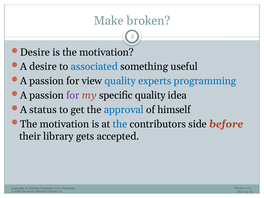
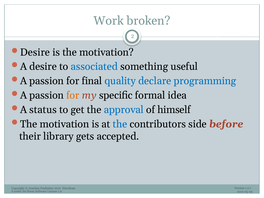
Make: Make -> Work
view: view -> final
experts: experts -> declare
for at (73, 95) colour: purple -> orange
specific quality: quality -> formal
